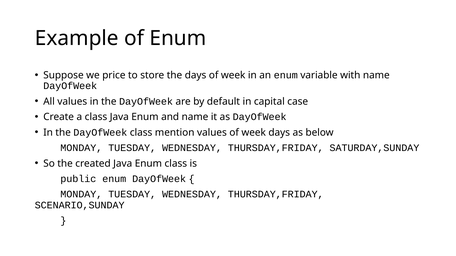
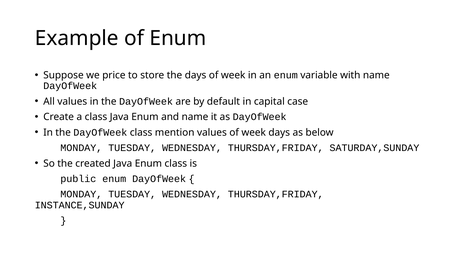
SCENARIO,SUNDAY: SCENARIO,SUNDAY -> INSTANCE,SUNDAY
